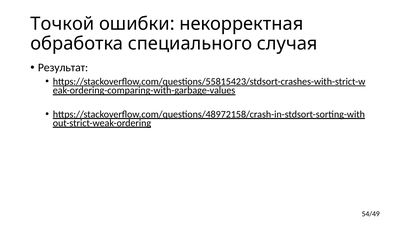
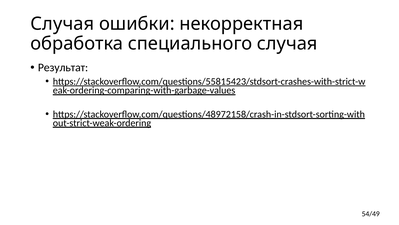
Точкой at (62, 24): Точкой -> Случая
